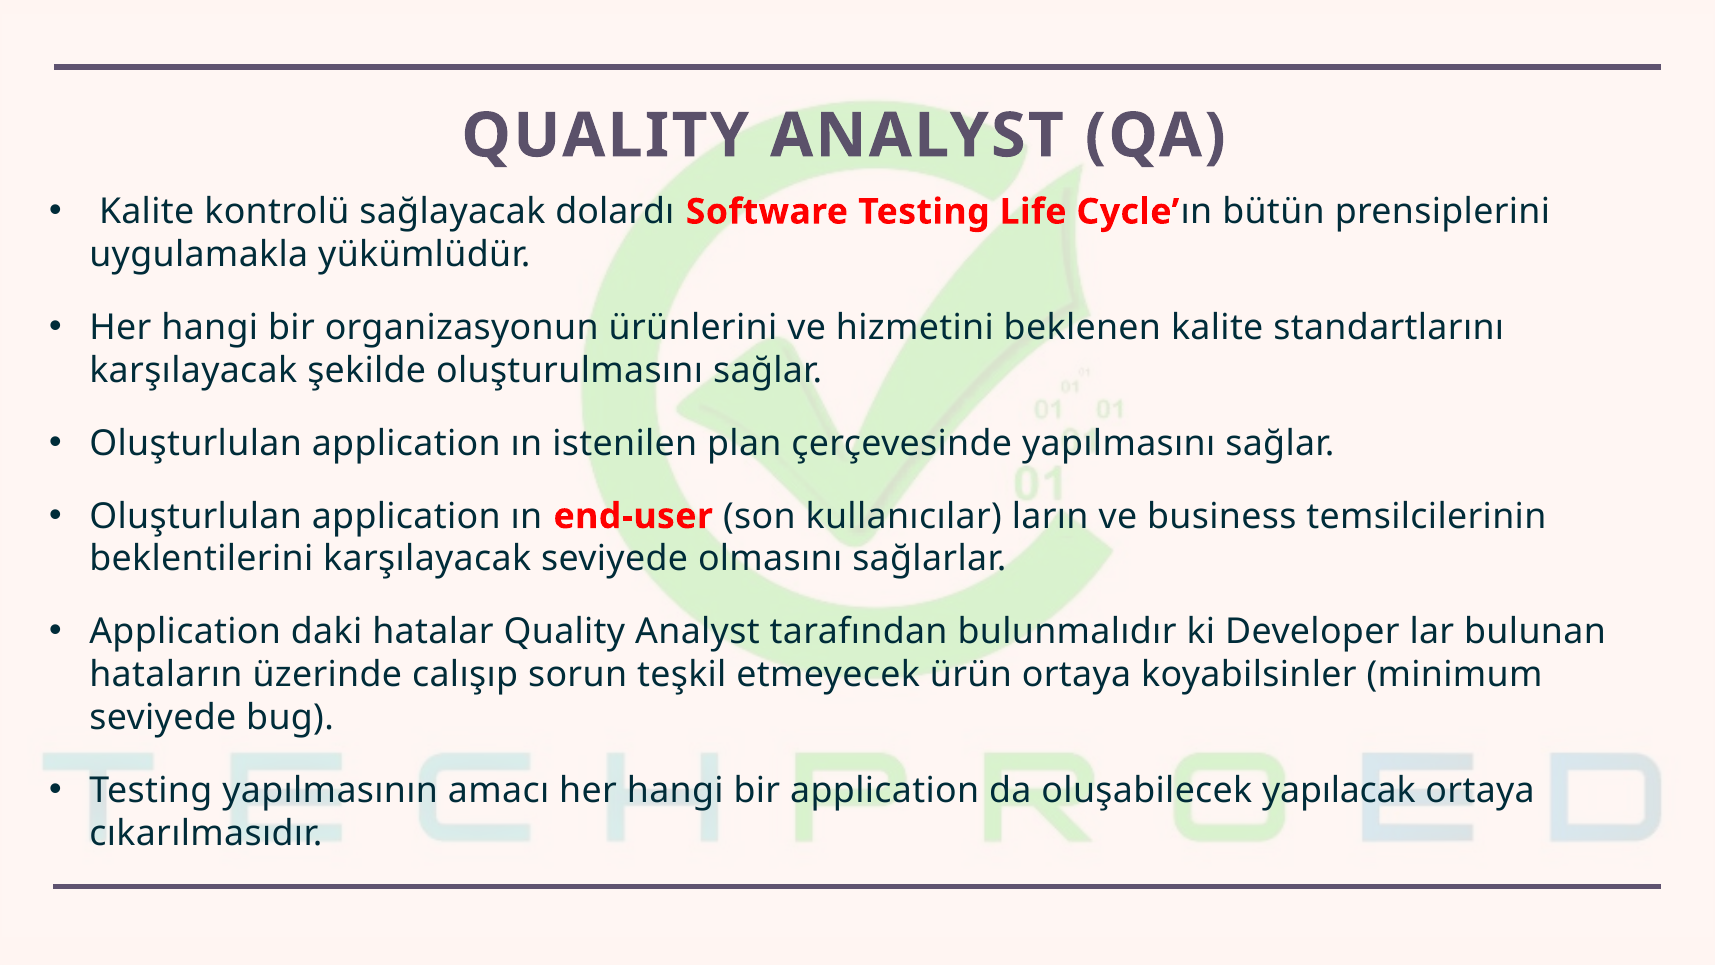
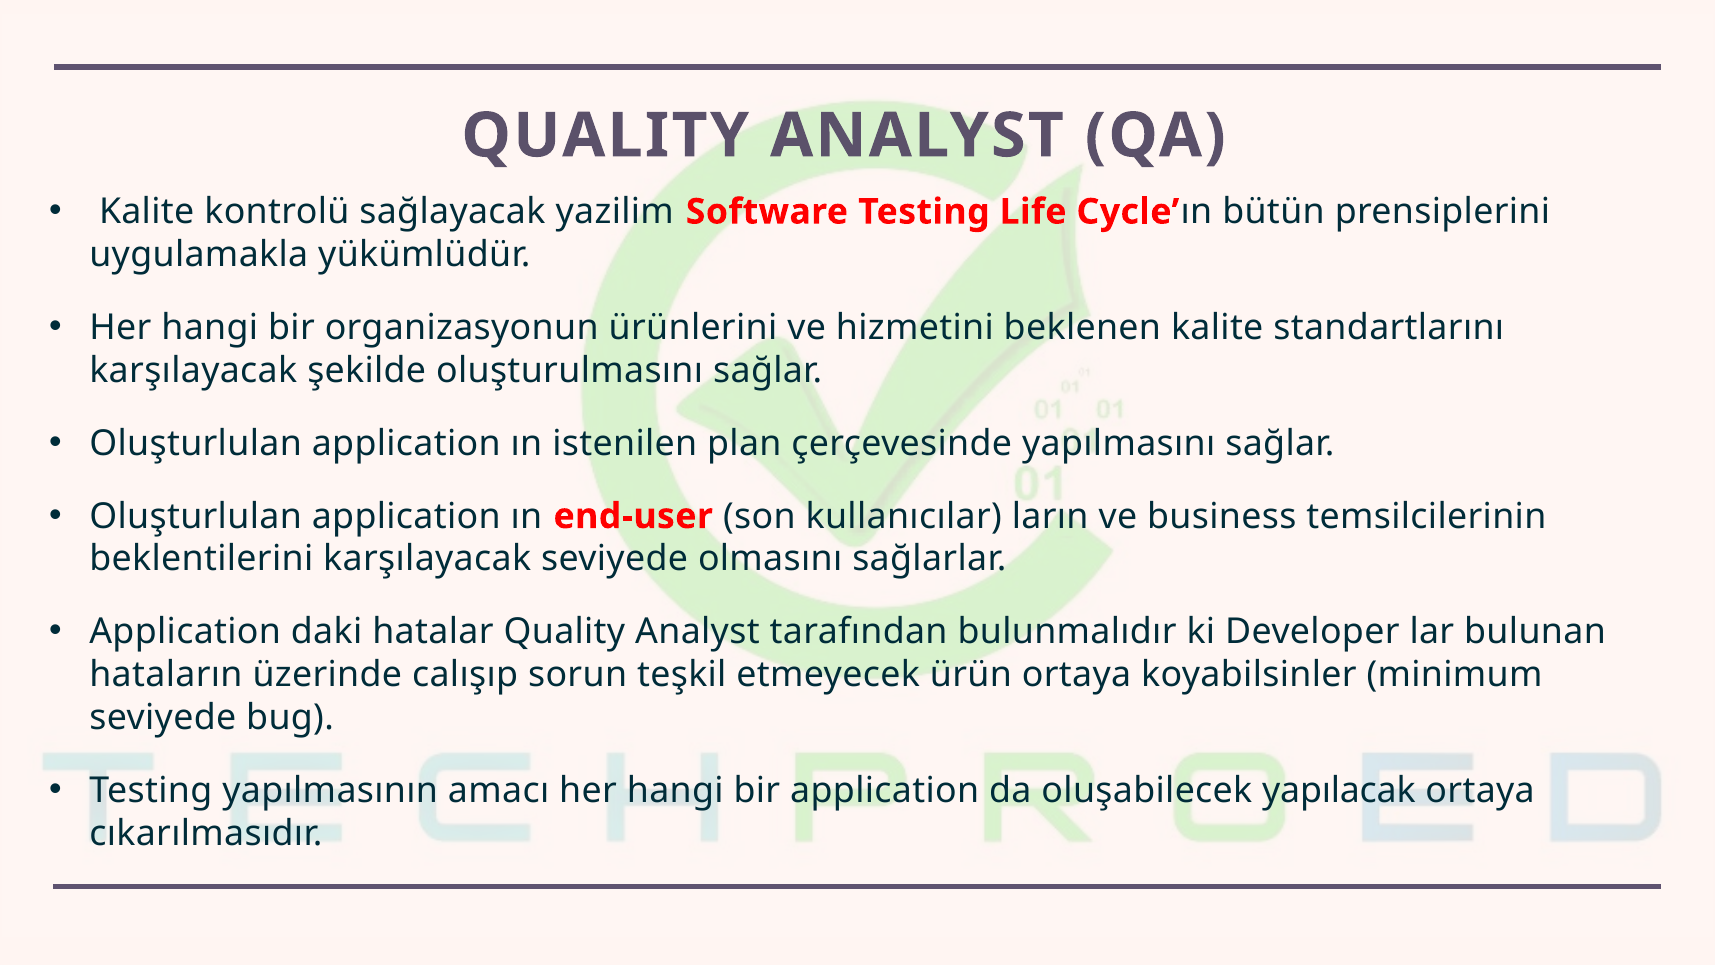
dolardı: dolardı -> yazilim
